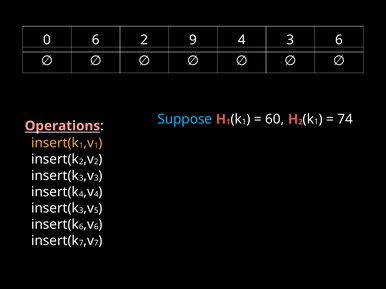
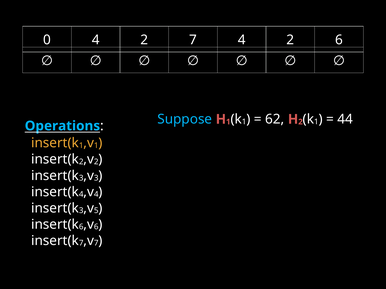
0 6: 6 -> 4
2 9: 9 -> 7
3 at (290, 40): 3 -> 2
60: 60 -> 62
74: 74 -> 44
Operations colour: pink -> light blue
